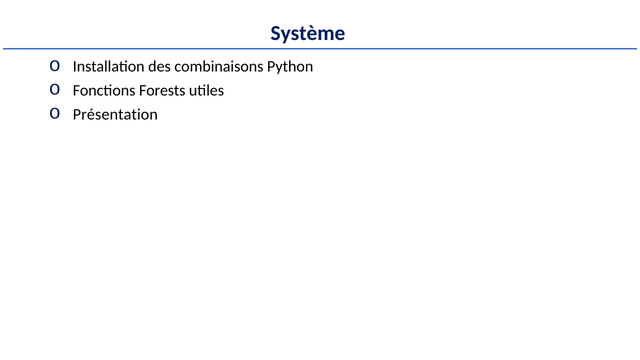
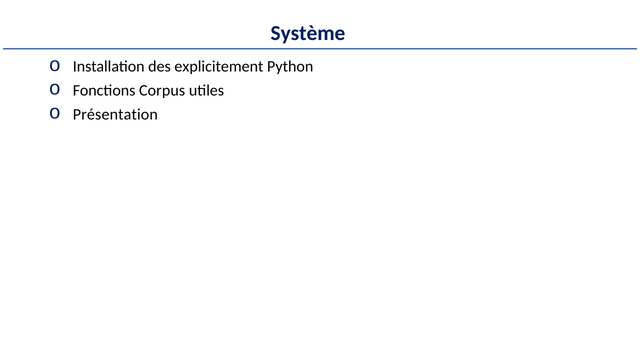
combinaisons: combinaisons -> explicitement
Forests: Forests -> Corpus
